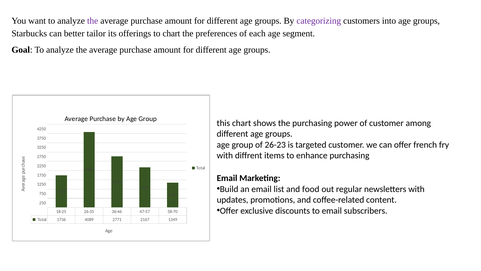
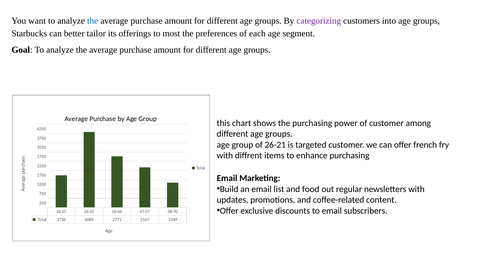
the at (93, 21) colour: purple -> blue
to chart: chart -> most
26-23: 26-23 -> 26-21
